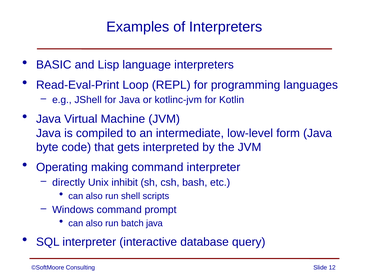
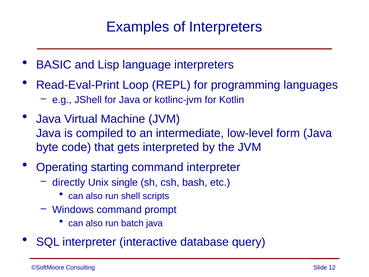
making: making -> starting
inhibit: inhibit -> single
